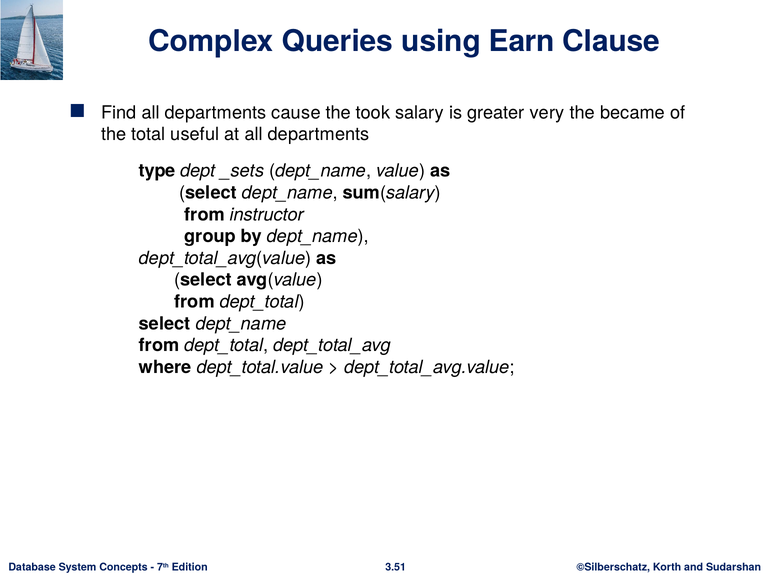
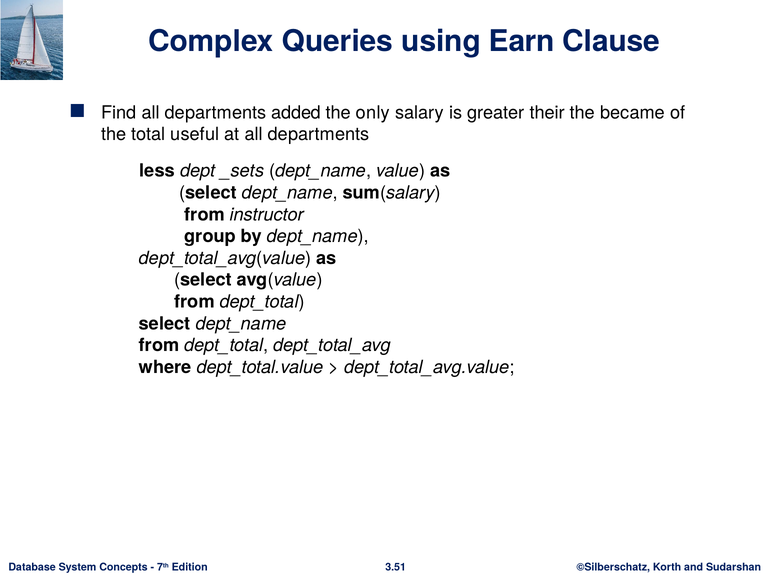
cause: cause -> added
took: took -> only
very: very -> their
type: type -> less
